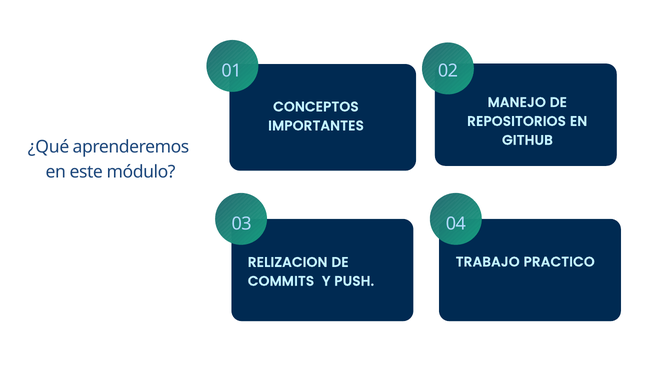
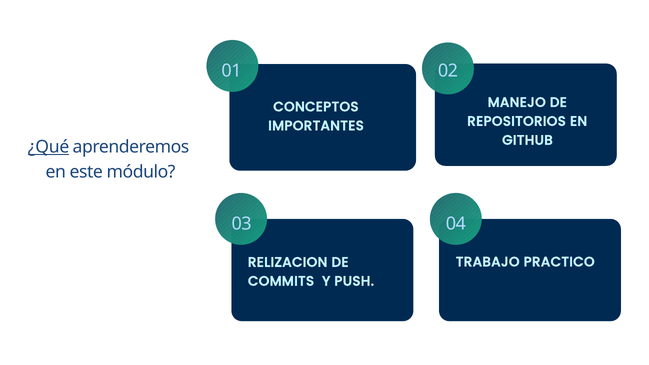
¿Qué underline: none -> present
